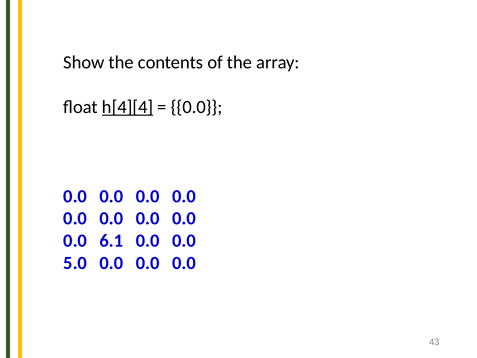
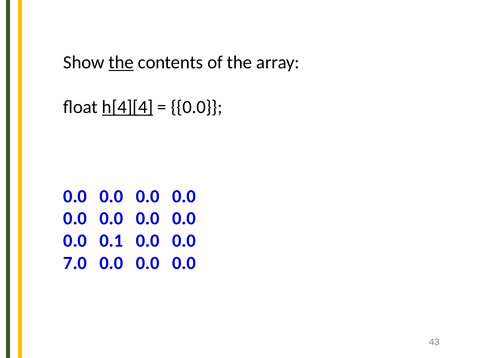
the at (121, 62) underline: none -> present
6.1: 6.1 -> 0.1
5.0: 5.0 -> 7.0
